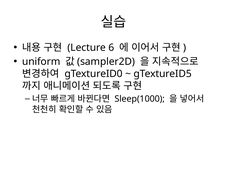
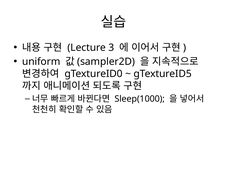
6: 6 -> 3
